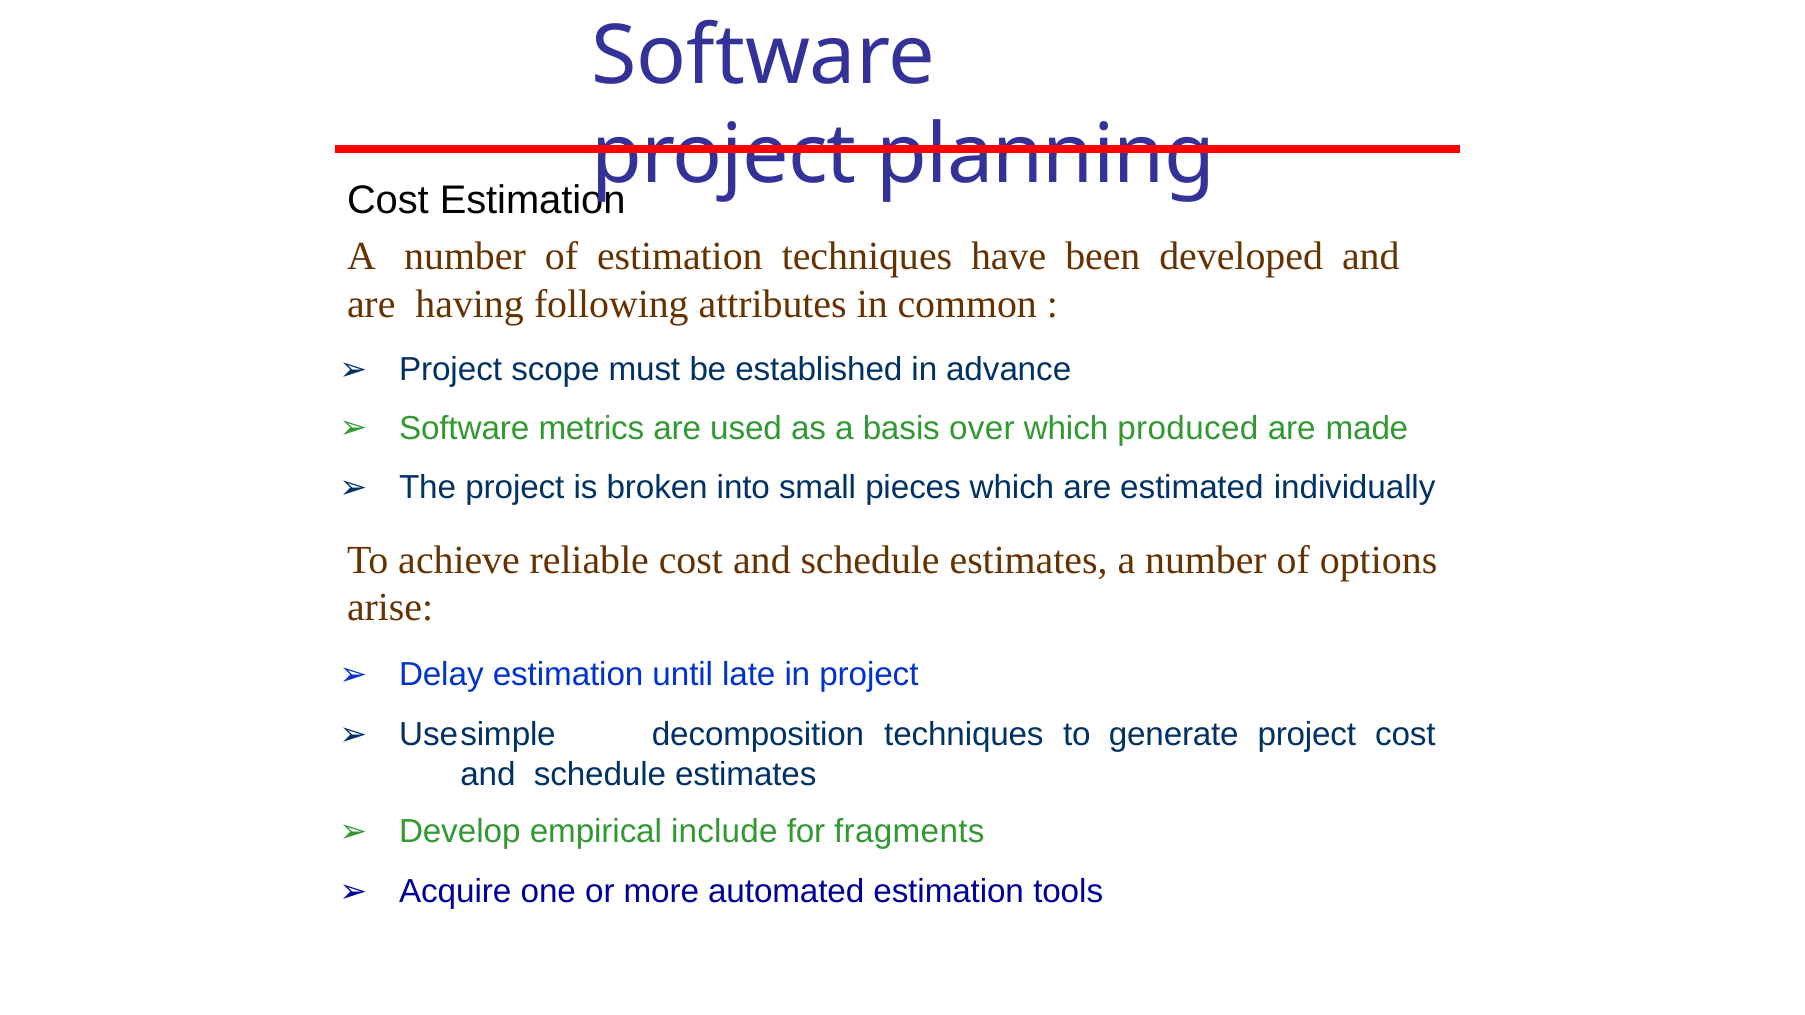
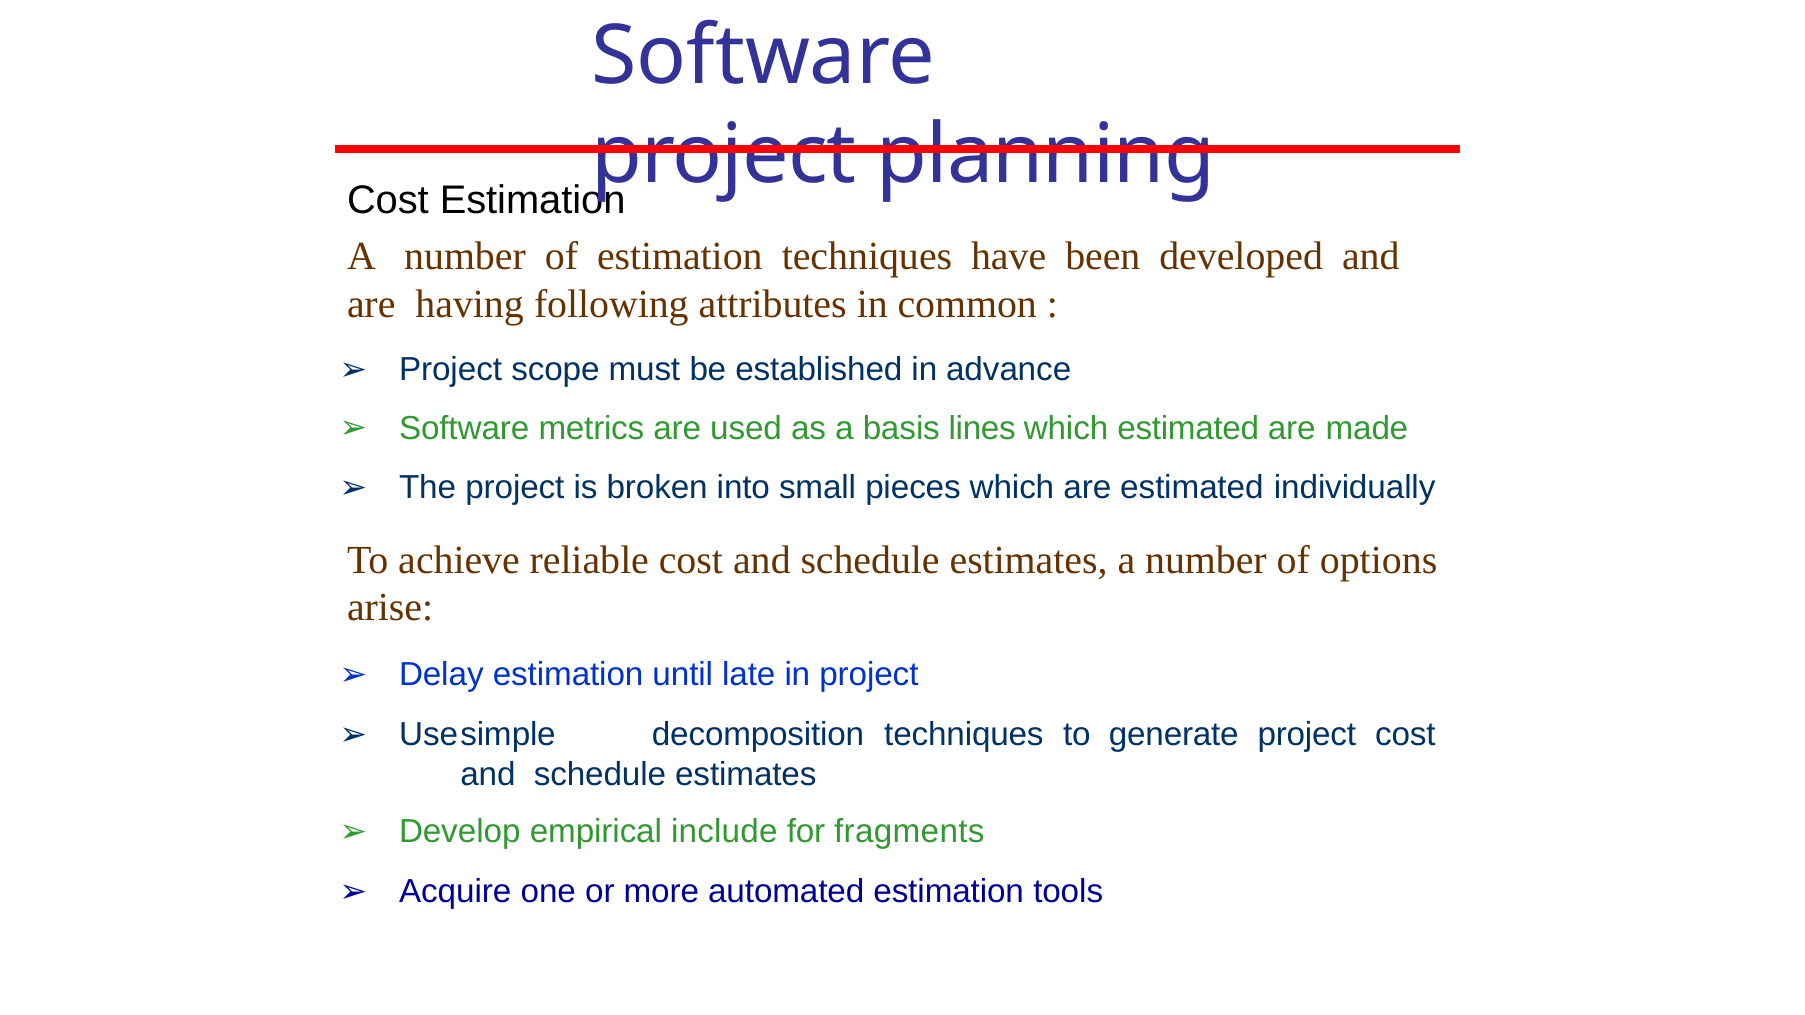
over: over -> lines
which produced: produced -> estimated
